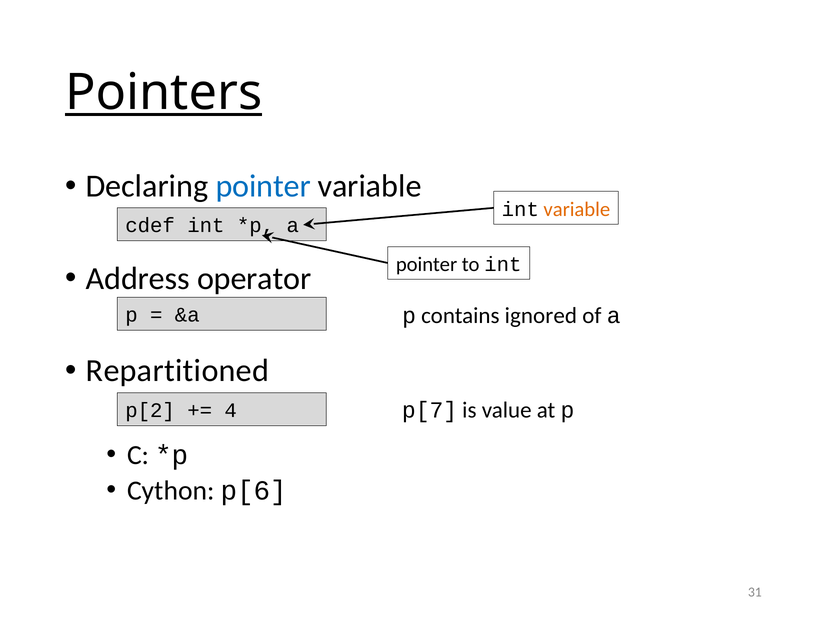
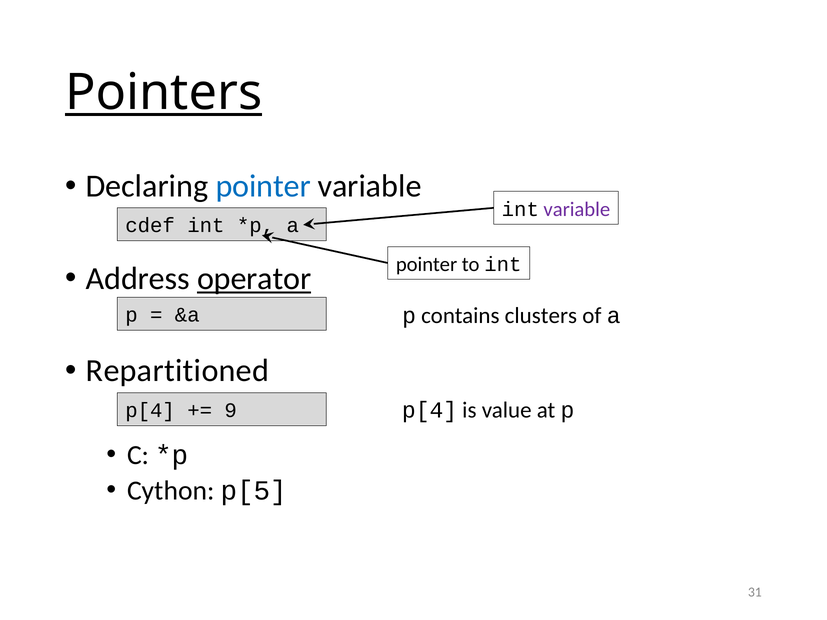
variable at (577, 209) colour: orange -> purple
operator underline: none -> present
ignored: ignored -> clusters
p[7 at (430, 411): p[7 -> p[4
p[2 at (150, 411): p[2 -> p[4
4: 4 -> 9
p[6: p[6 -> p[5
